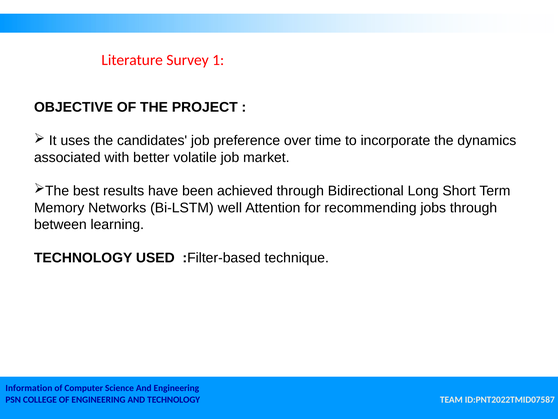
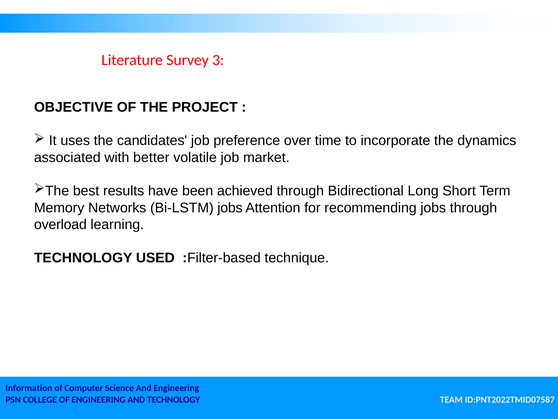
1: 1 -> 3
Bi-LSTM well: well -> jobs
between: between -> overload
